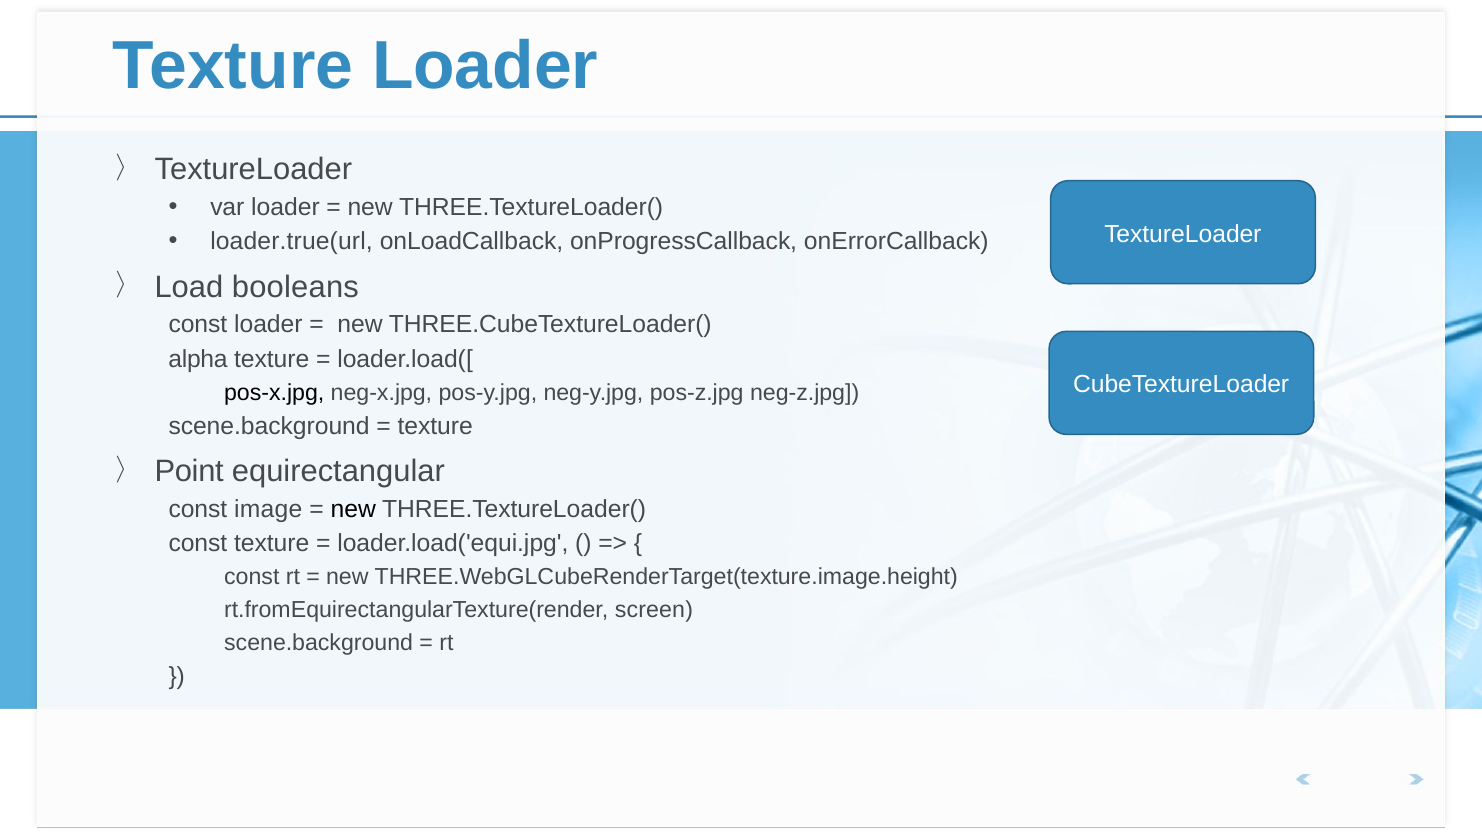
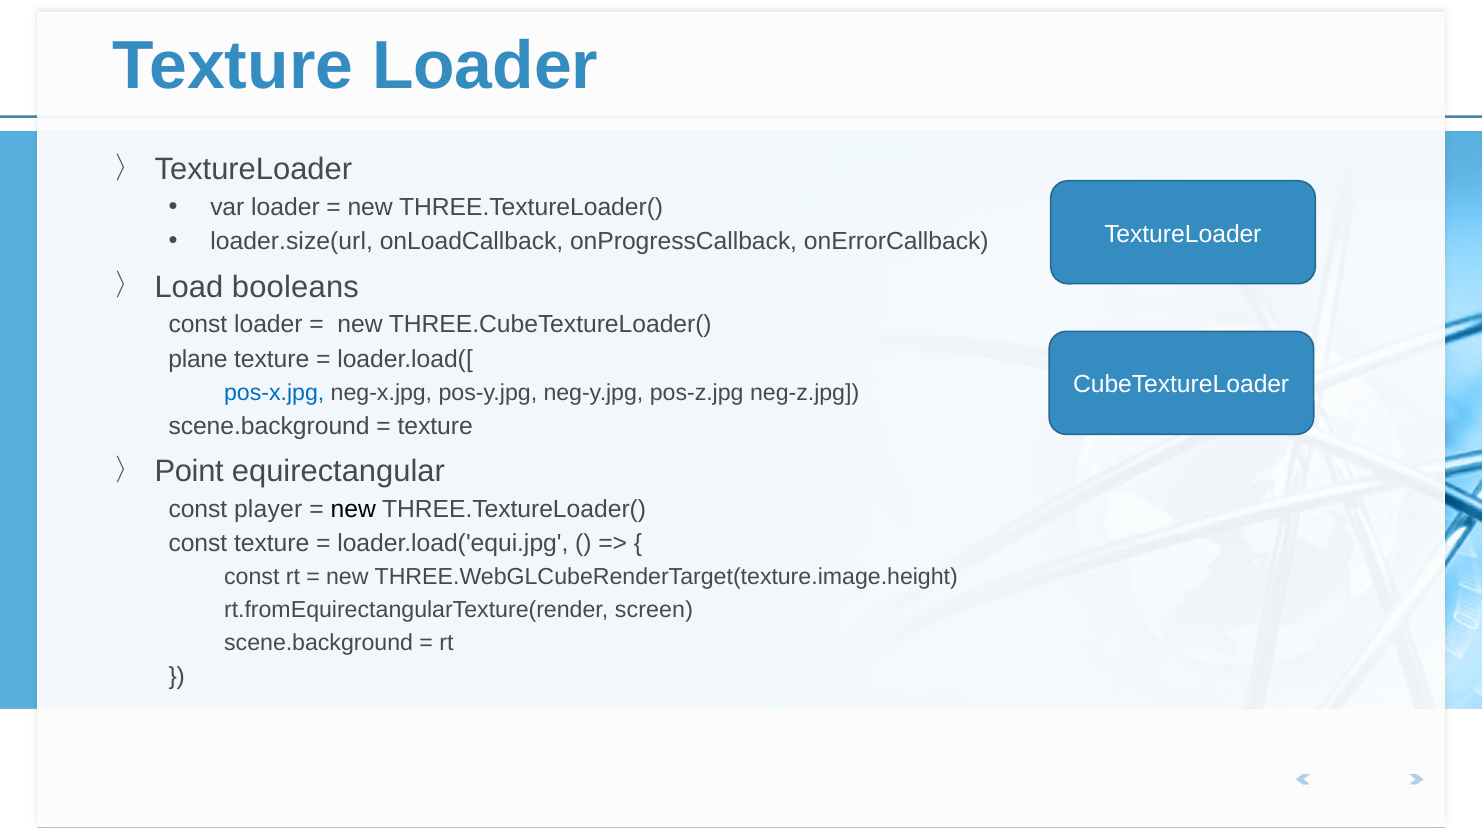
loader.true(url: loader.true(url -> loader.size(url
alpha: alpha -> plane
pos-x.jpg colour: black -> blue
image: image -> player
